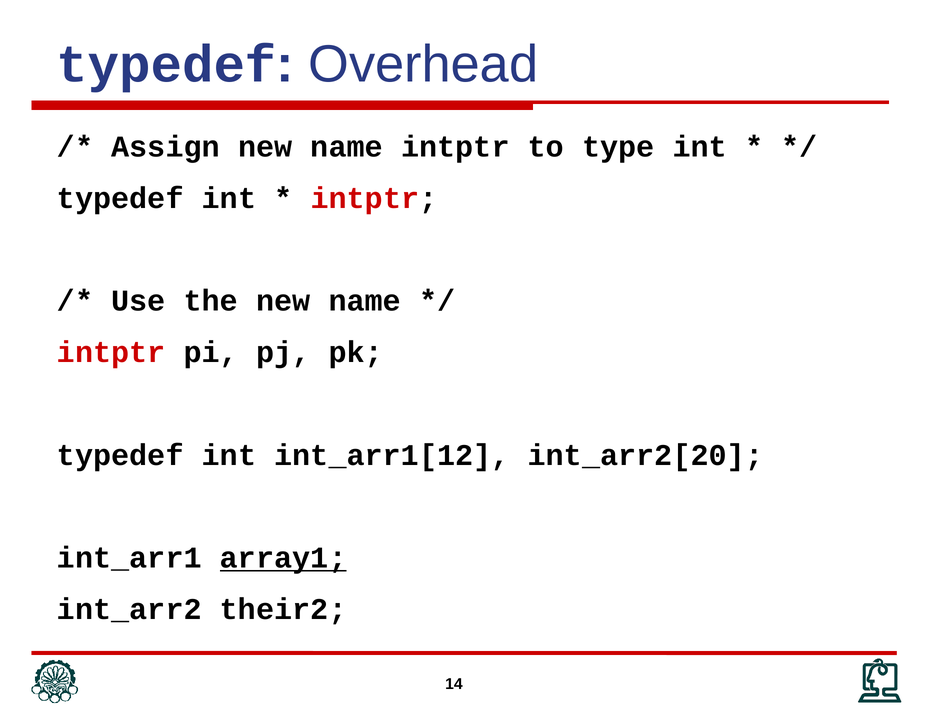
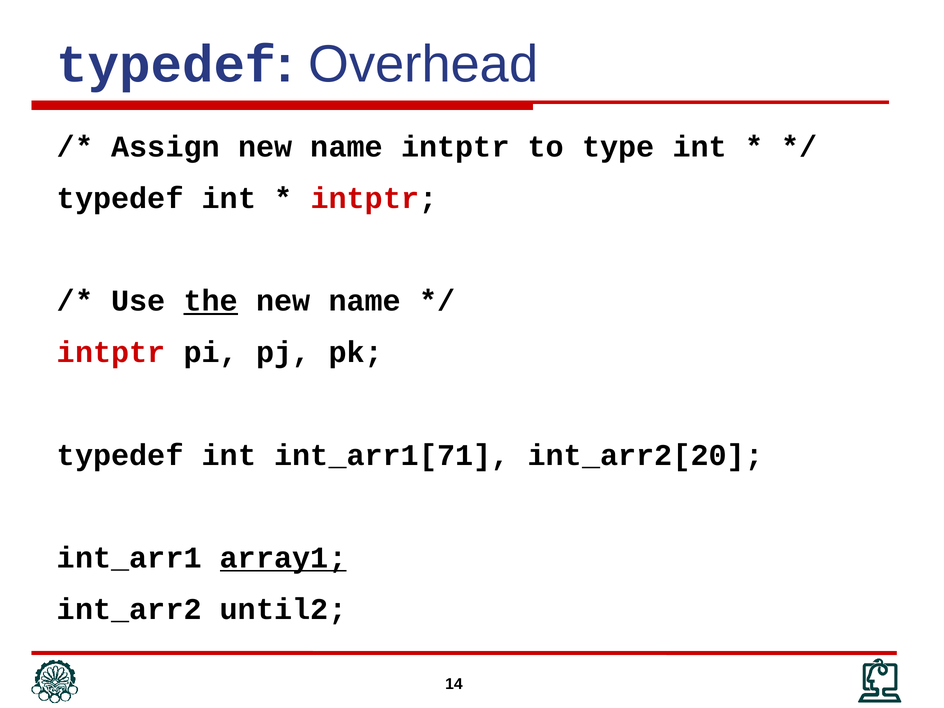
the underline: none -> present
int_arr1[12: int_arr1[12 -> int_arr1[71
their2: their2 -> until2
